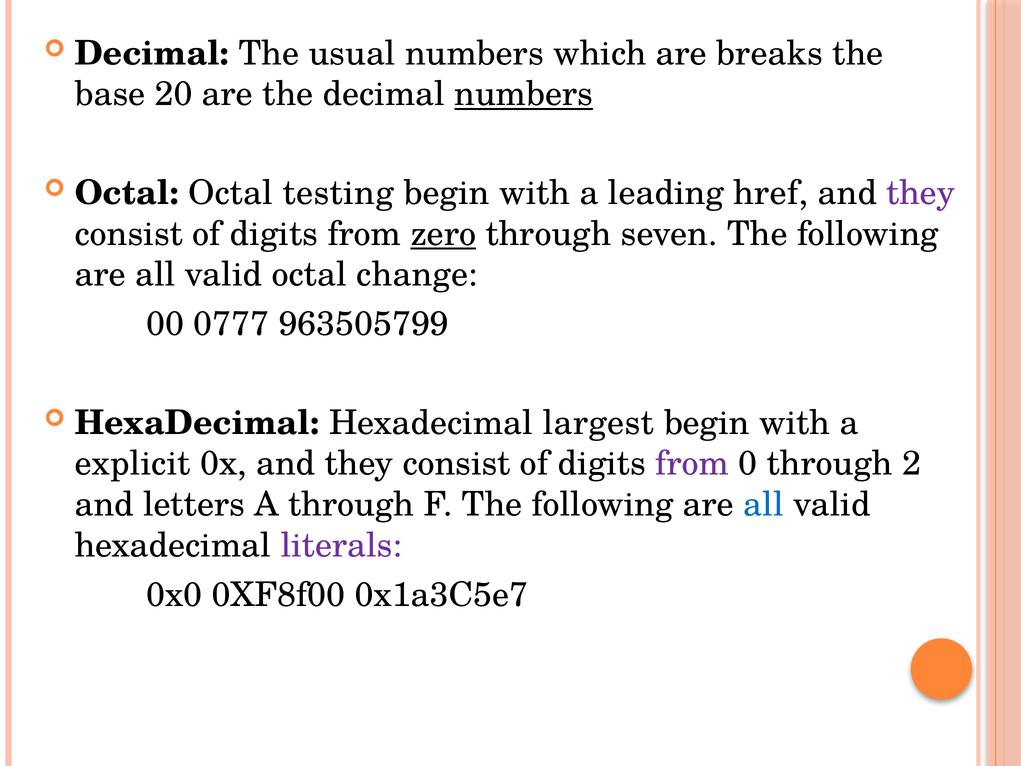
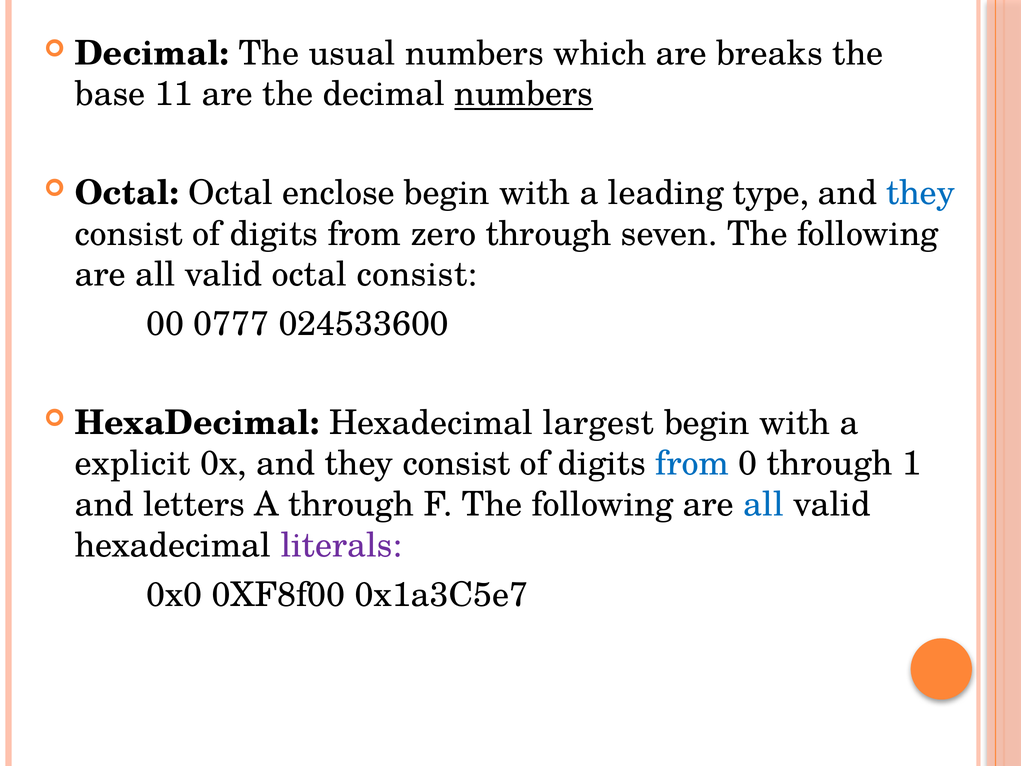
20: 20 -> 11
testing: testing -> enclose
href: href -> type
they at (921, 193) colour: purple -> blue
zero underline: present -> none
octal change: change -> consist
963505799: 963505799 -> 024533600
from at (692, 464) colour: purple -> blue
2: 2 -> 1
